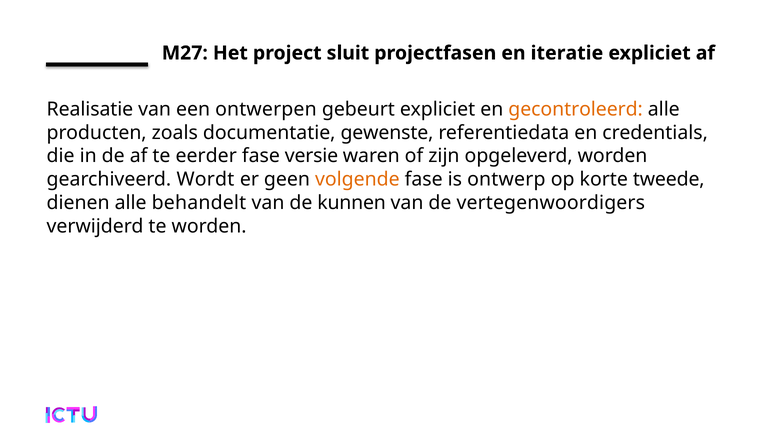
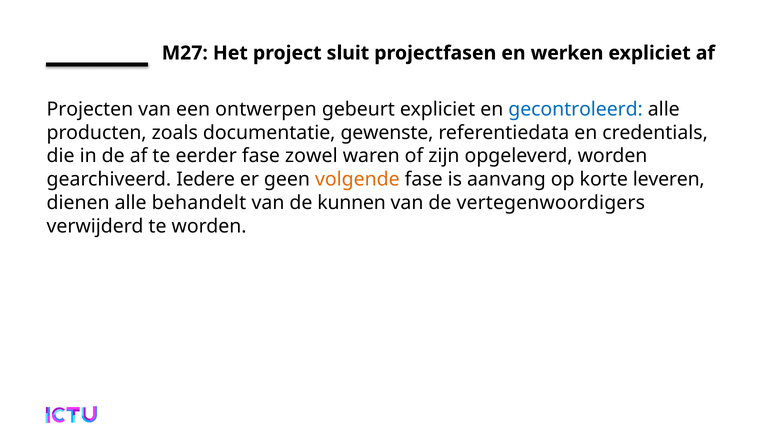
iteratie: iteratie -> werken
Realisatie: Realisatie -> Projecten
gecontroleerd colour: orange -> blue
versie: versie -> zowel
Wordt: Wordt -> Iedere
ontwerp: ontwerp -> aanvang
tweede: tweede -> leveren
